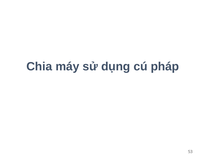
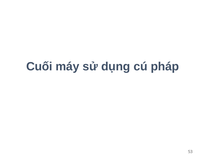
Chia: Chia -> Cuối
